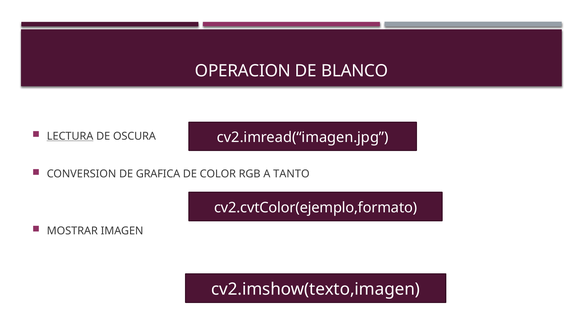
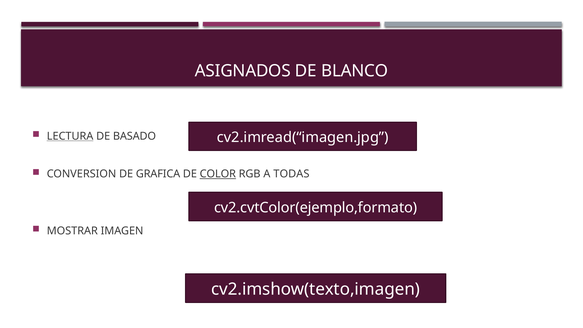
OPERACION: OPERACION -> ASIGNADOS
OSCURA: OSCURA -> BASADO
COLOR underline: none -> present
TANTO: TANTO -> TODAS
